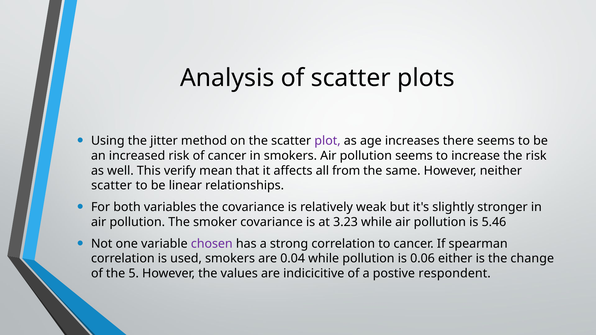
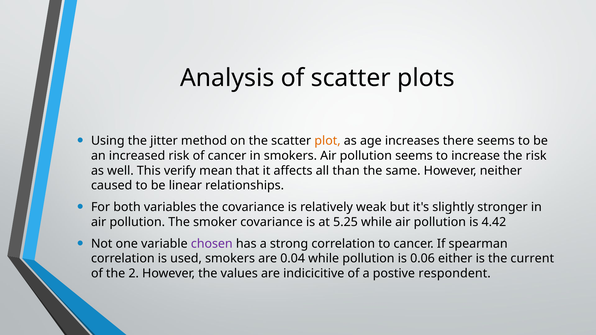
plot colour: purple -> orange
from: from -> than
scatter at (112, 186): scatter -> caused
3.23: 3.23 -> 5.25
5.46: 5.46 -> 4.42
change: change -> current
5: 5 -> 2
